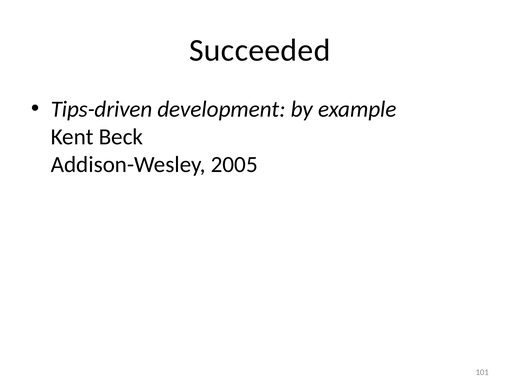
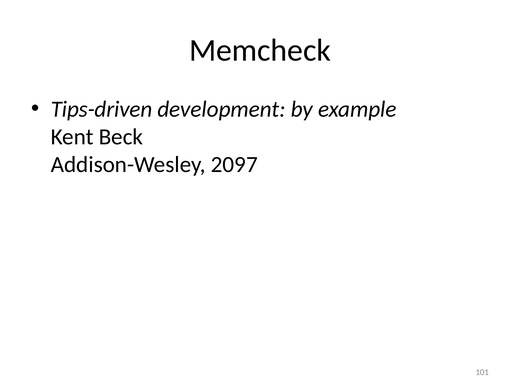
Succeeded: Succeeded -> Memcheck
2005: 2005 -> 2097
